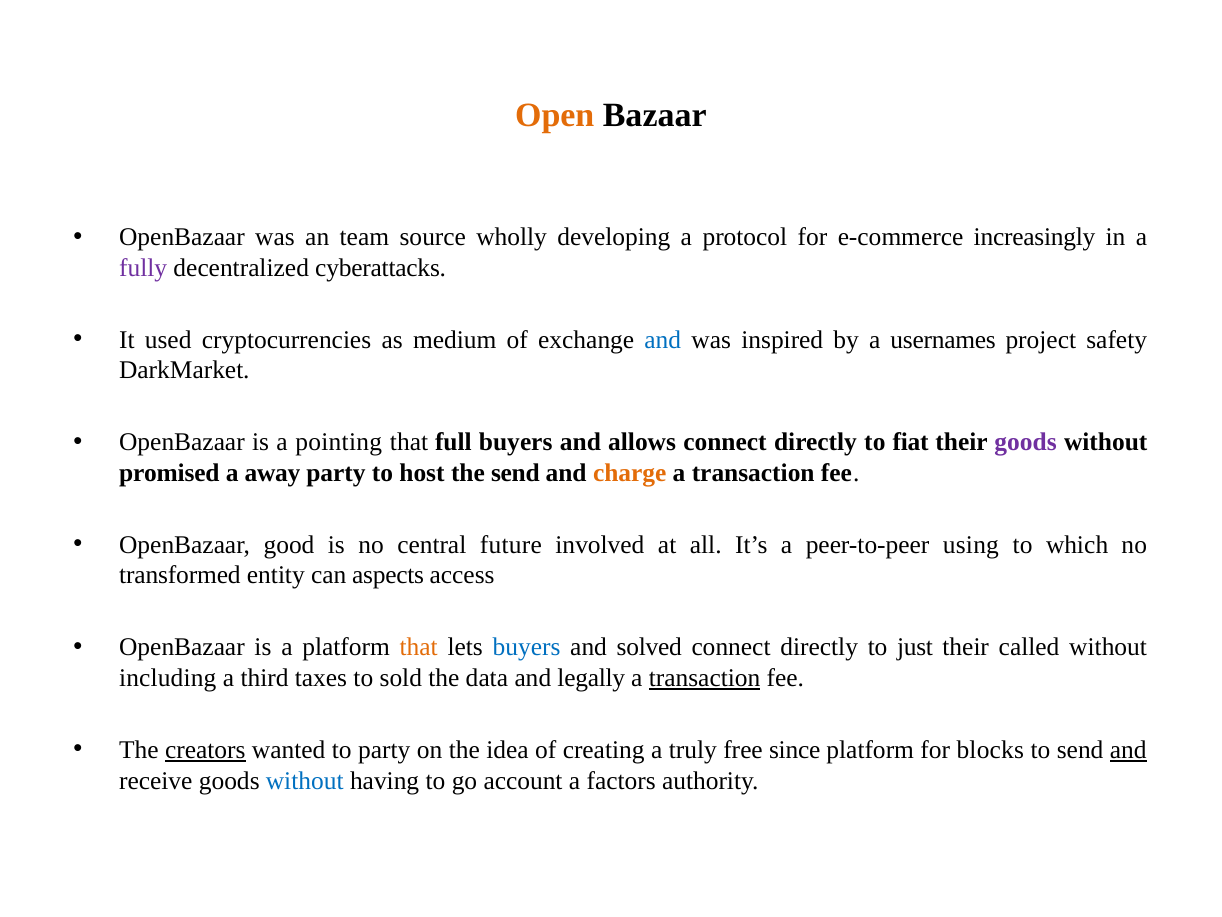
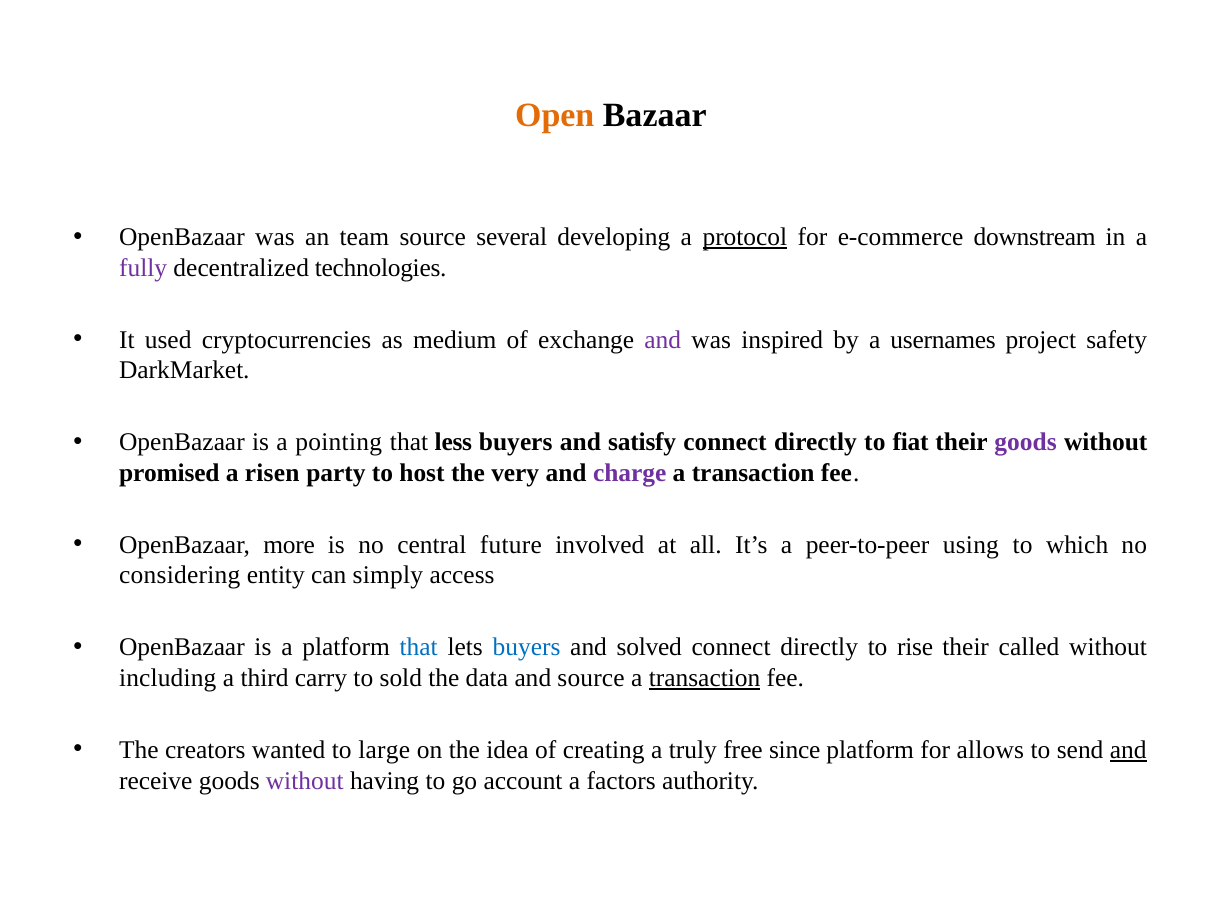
wholly: wholly -> several
protocol underline: none -> present
increasingly: increasingly -> downstream
cyberattacks: cyberattacks -> technologies
and at (663, 340) colour: blue -> purple
full: full -> less
allows: allows -> satisfy
away: away -> risen
the send: send -> very
charge colour: orange -> purple
good: good -> more
transformed: transformed -> considering
aspects: aspects -> simply
that at (419, 647) colour: orange -> blue
just: just -> rise
taxes: taxes -> carry
and legally: legally -> source
creators underline: present -> none
to party: party -> large
blocks: blocks -> allows
without at (305, 780) colour: blue -> purple
